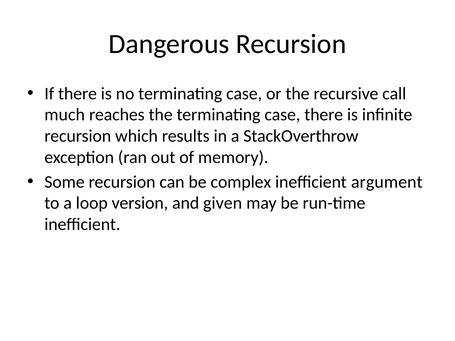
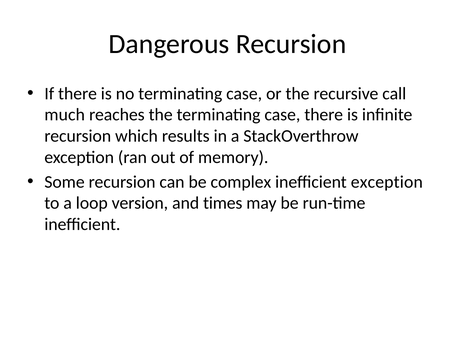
inefficient argument: argument -> exception
given: given -> times
